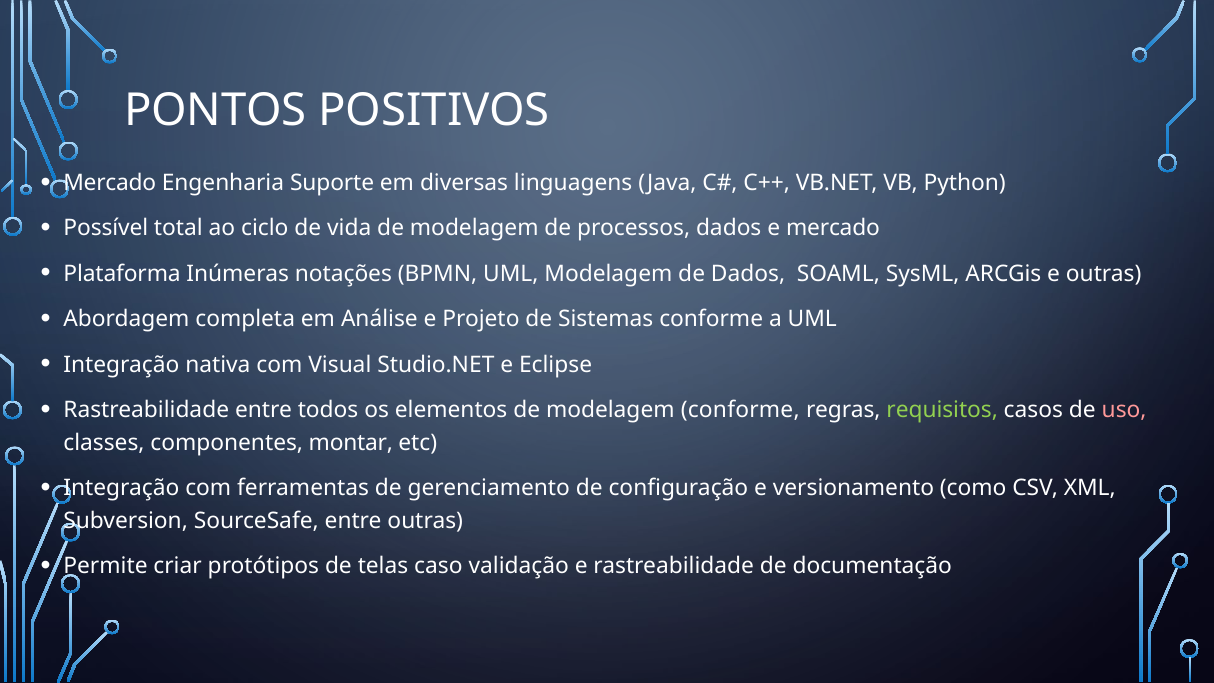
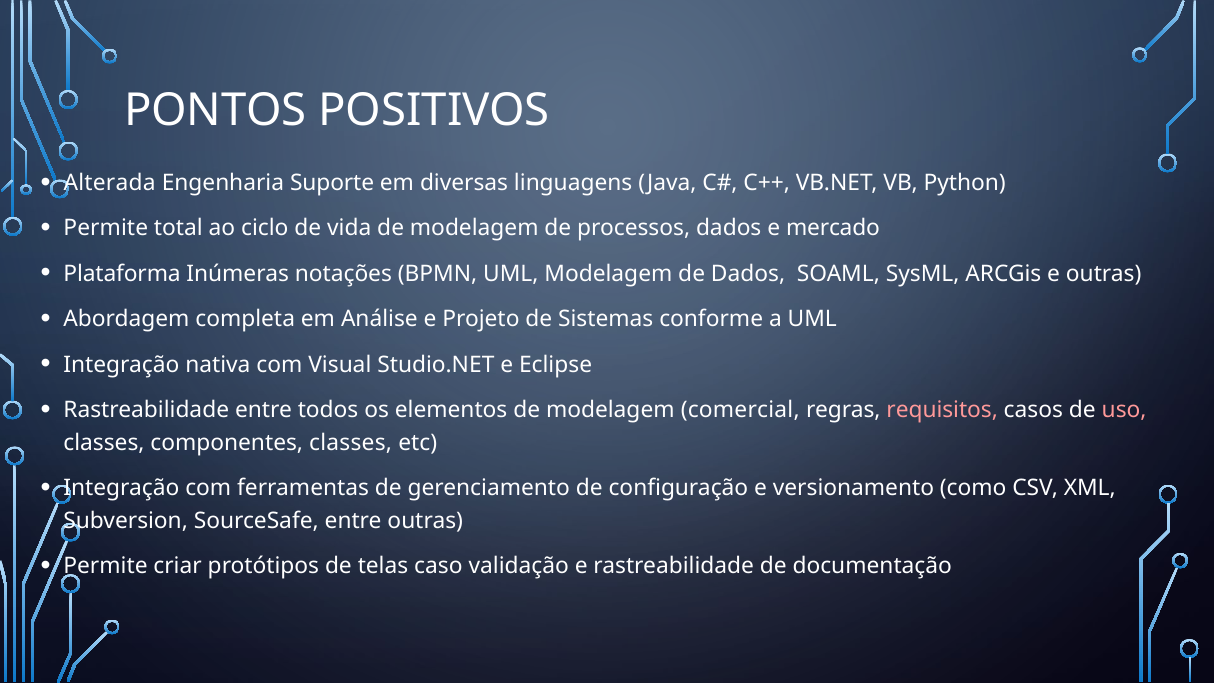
Mercado at (110, 183): Mercado -> Alterada
Possível at (106, 228): Possível -> Permite
modelagem conforme: conforme -> comercial
requisitos colour: light green -> pink
componentes montar: montar -> classes
